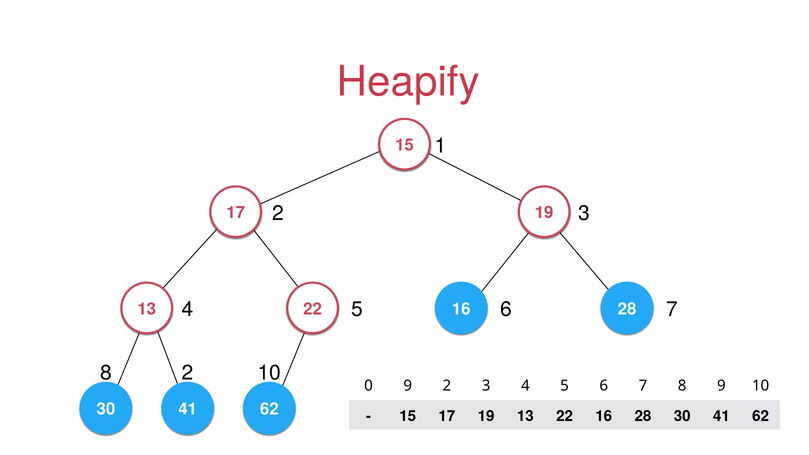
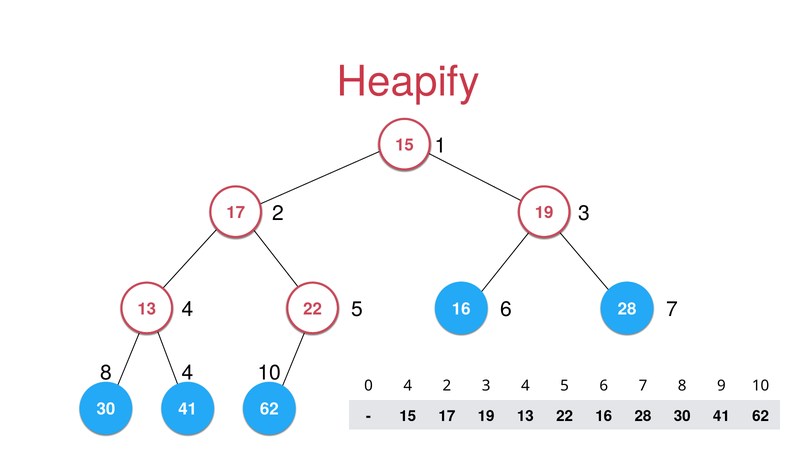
8 2: 2 -> 4
0 9: 9 -> 4
